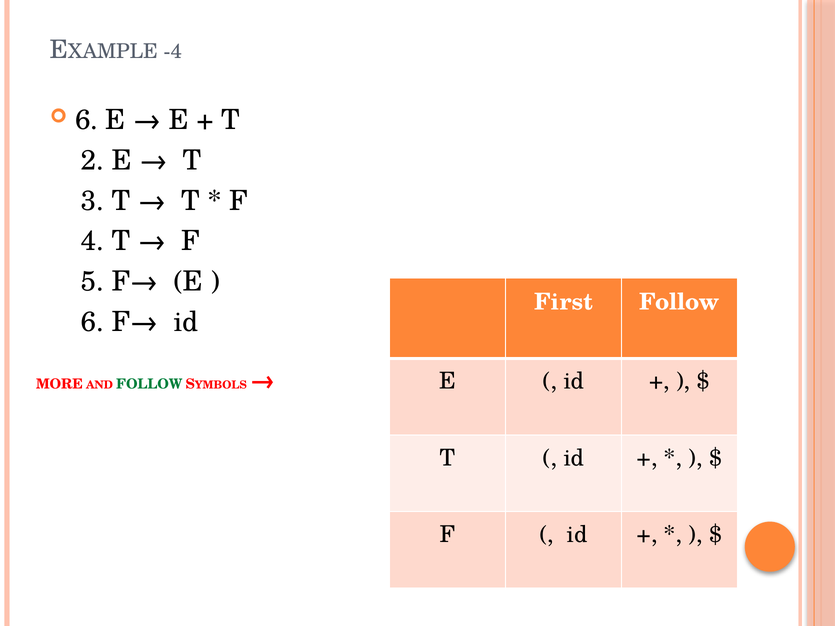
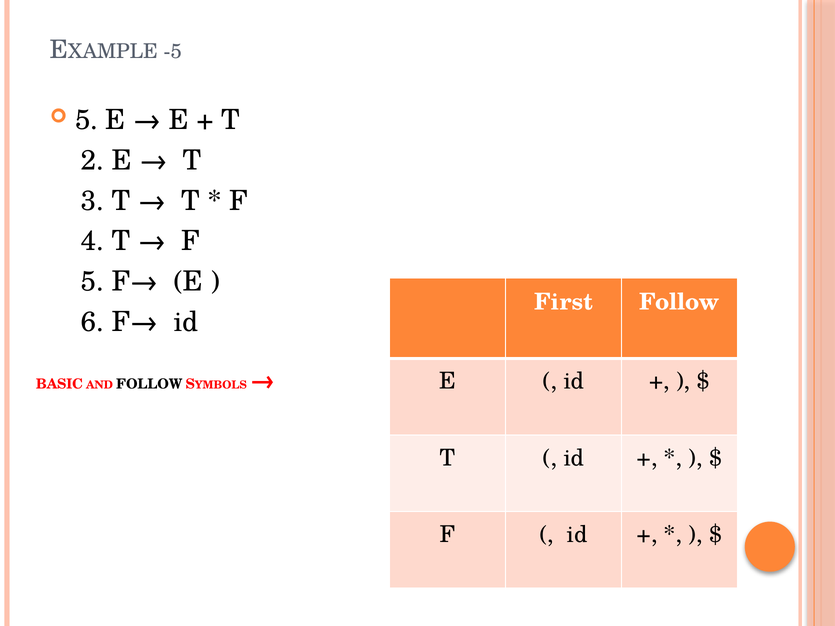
-4: -4 -> -5
6 at (86, 120): 6 -> 5
MORE: MORE -> BASIC
FOLLOW at (149, 384) colour: green -> black
